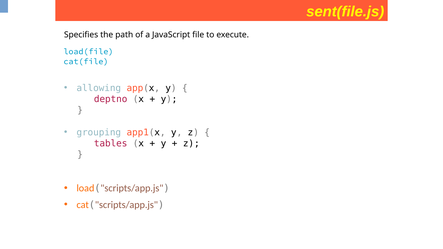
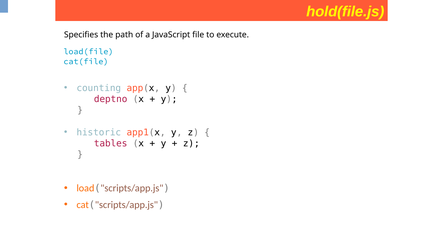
sent(file.js: sent(file.js -> hold(file.js
allowing: allowing -> counting
grouping: grouping -> historic
